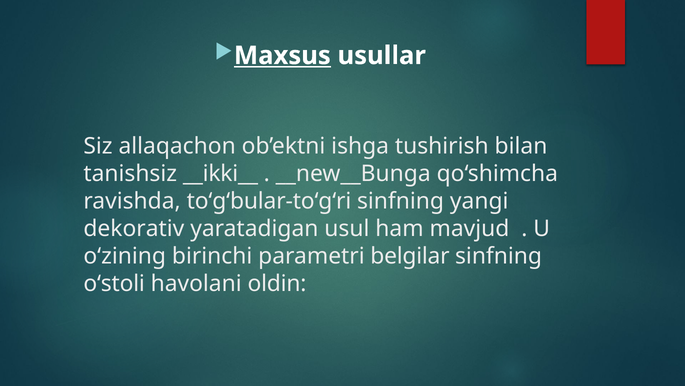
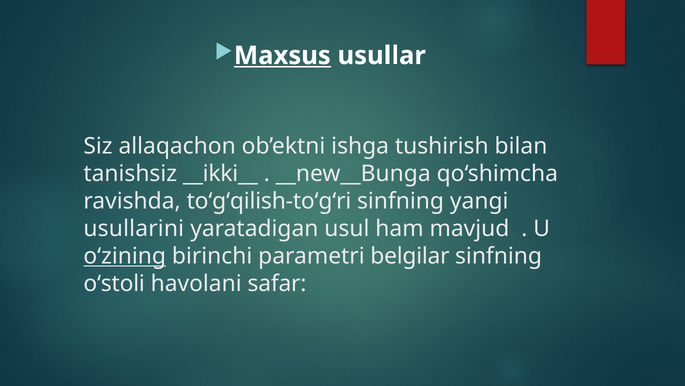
to‘g‘bular-to‘g‘ri: to‘g‘bular-to‘g‘ri -> to‘g‘qilish-to‘g‘ri
dekorativ: dekorativ -> usullarini
o‘zining underline: none -> present
oldin: oldin -> safar
